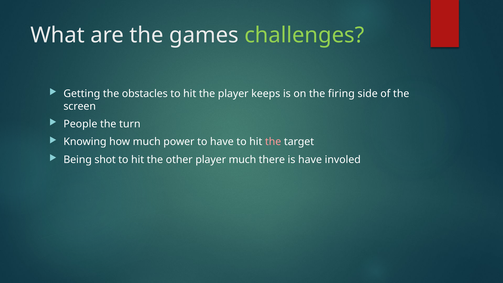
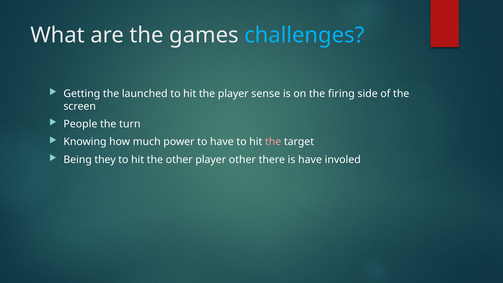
challenges colour: light green -> light blue
obstacles: obstacles -> launched
keeps: keeps -> sense
shot: shot -> they
player much: much -> other
